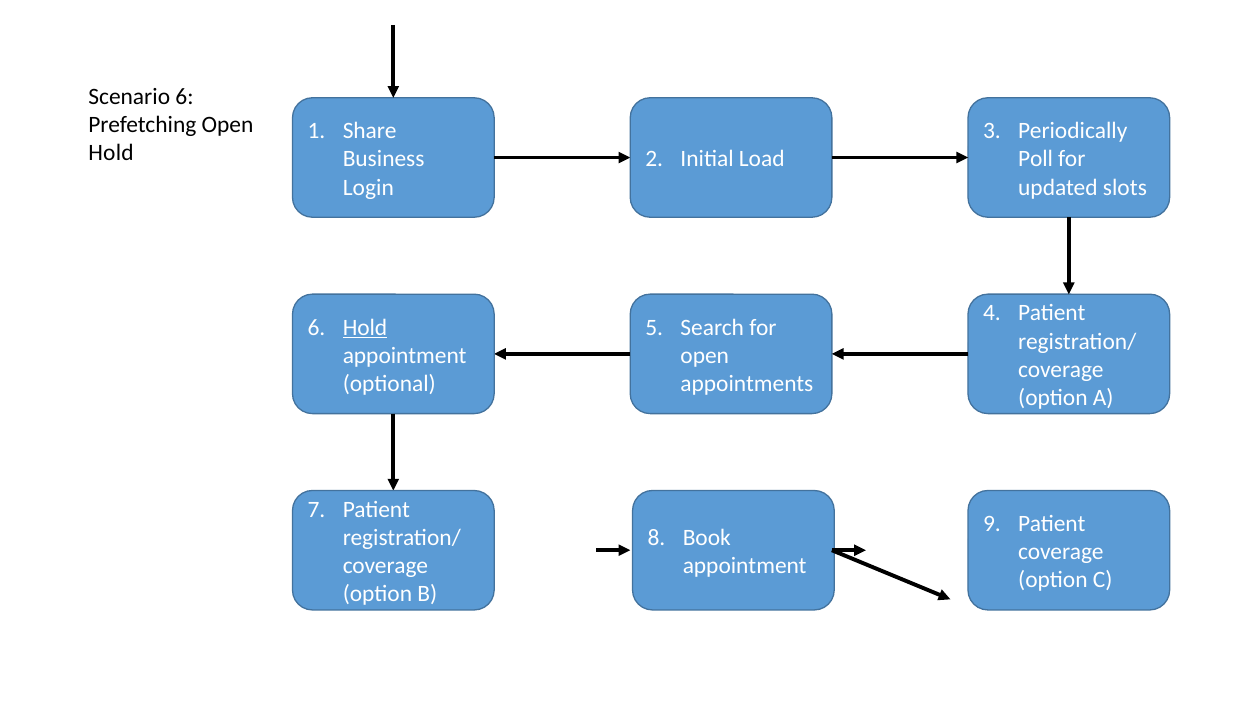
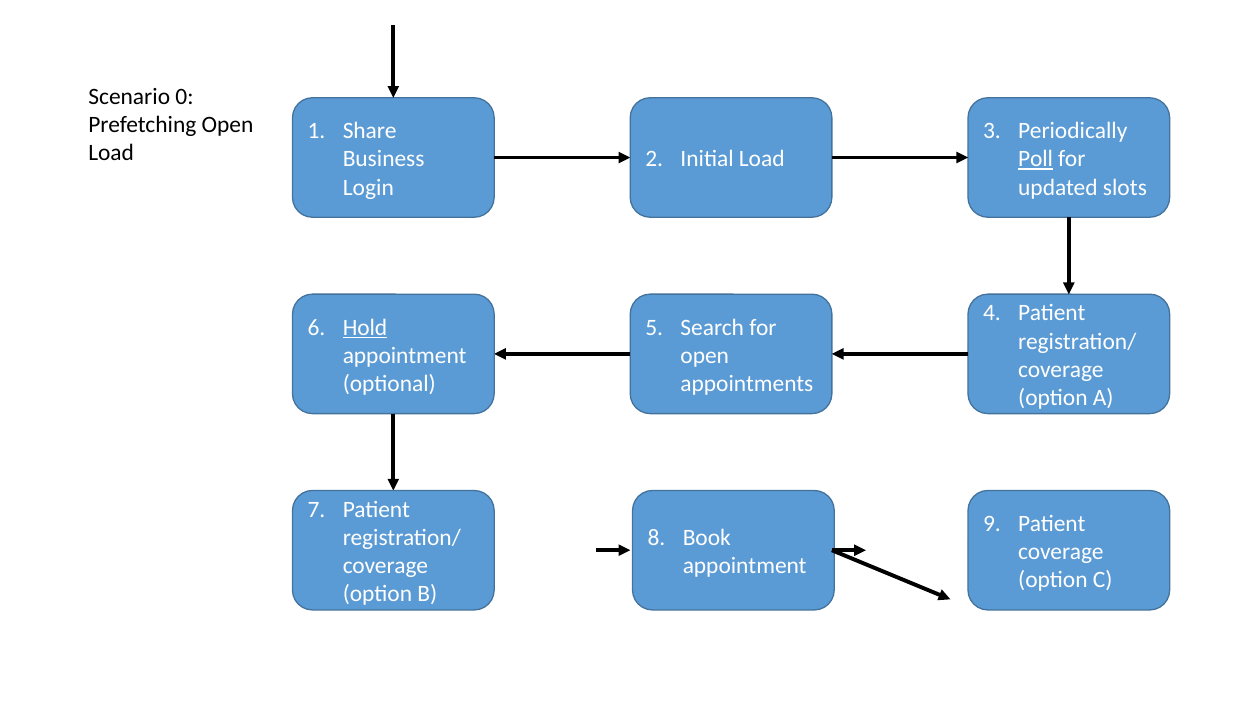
Scenario 6: 6 -> 0
Hold at (111, 153): Hold -> Load
Poll underline: none -> present
